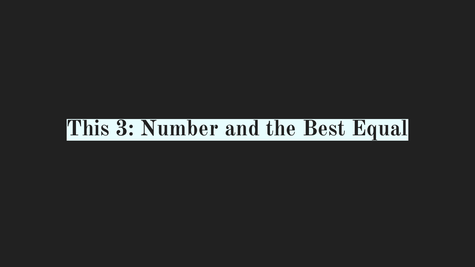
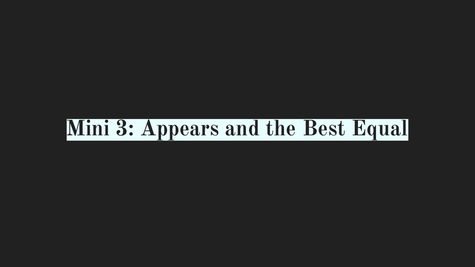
This: This -> Mini
Number: Number -> Appears
